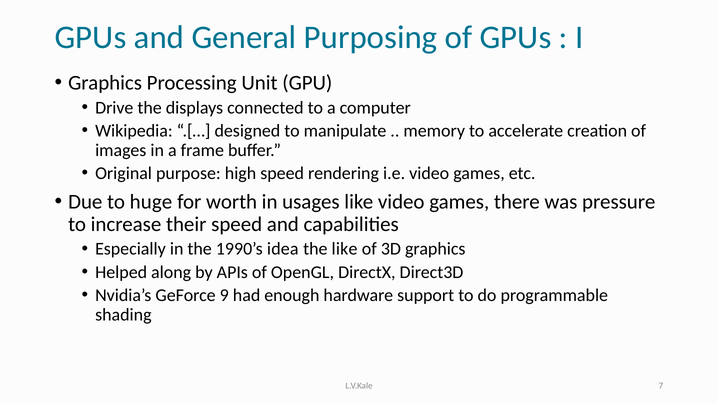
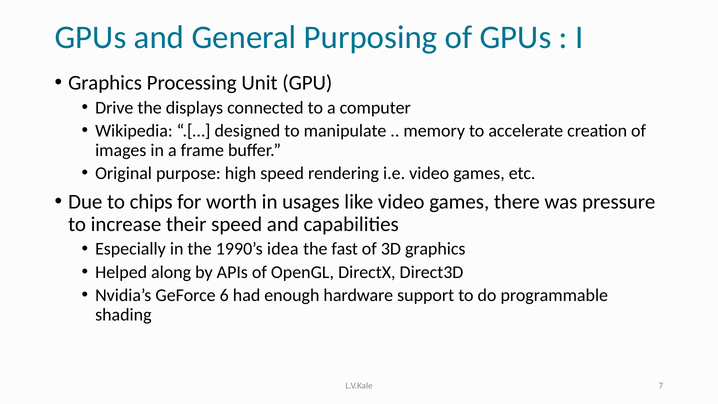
huge: huge -> chips
the like: like -> fast
9: 9 -> 6
